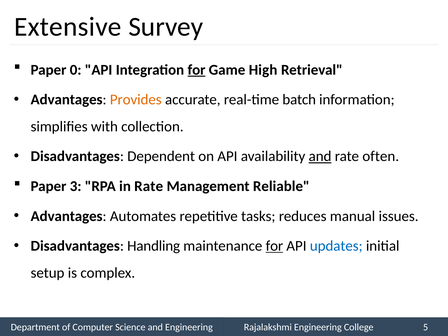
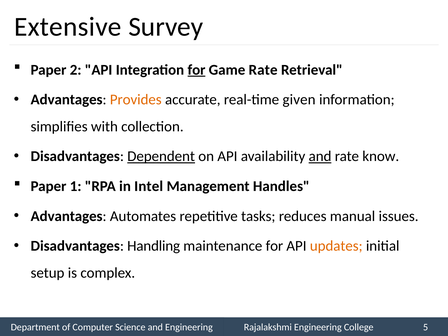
0: 0 -> 2
Game High: High -> Rate
batch: batch -> given
Dependent underline: none -> present
often: often -> know
3: 3 -> 1
in Rate: Rate -> Intel
Reliable: Reliable -> Handles
for at (274, 246) underline: present -> none
updates colour: blue -> orange
